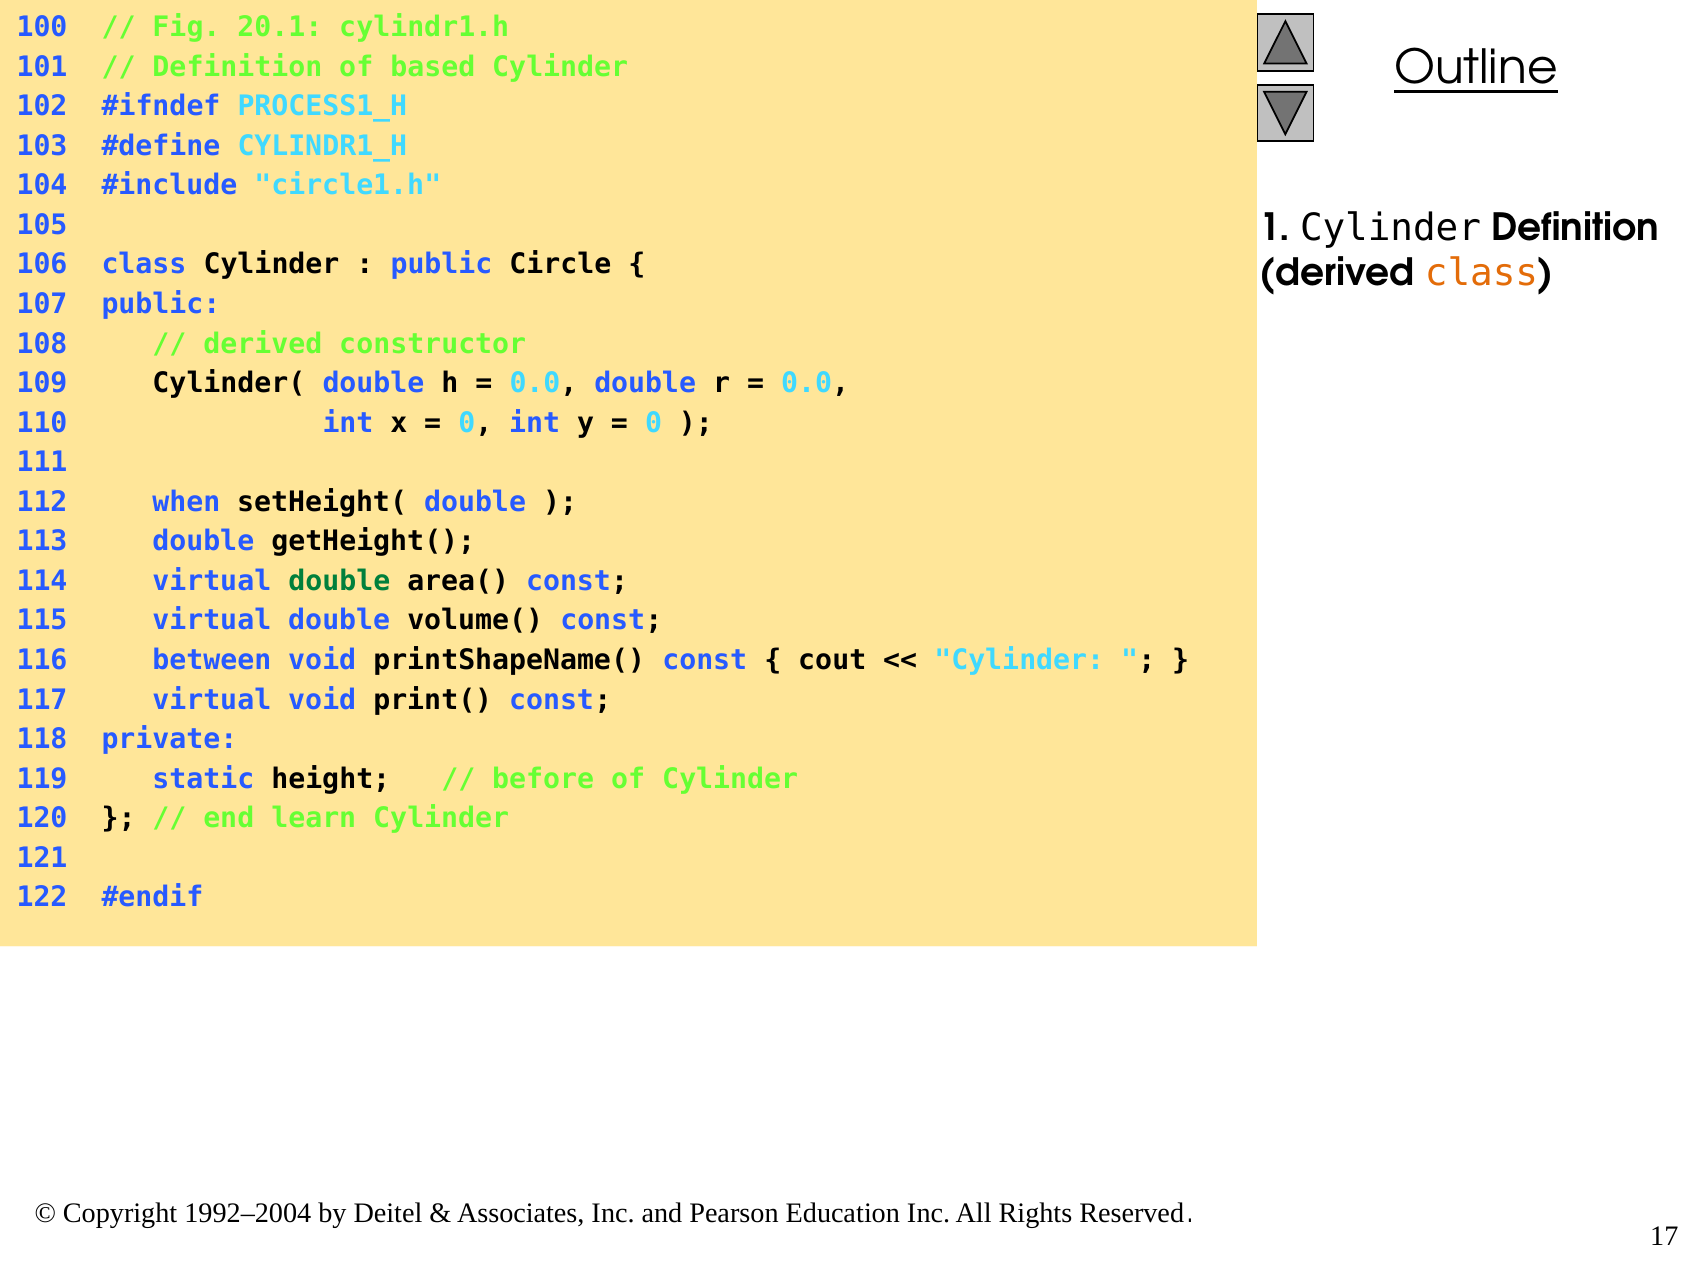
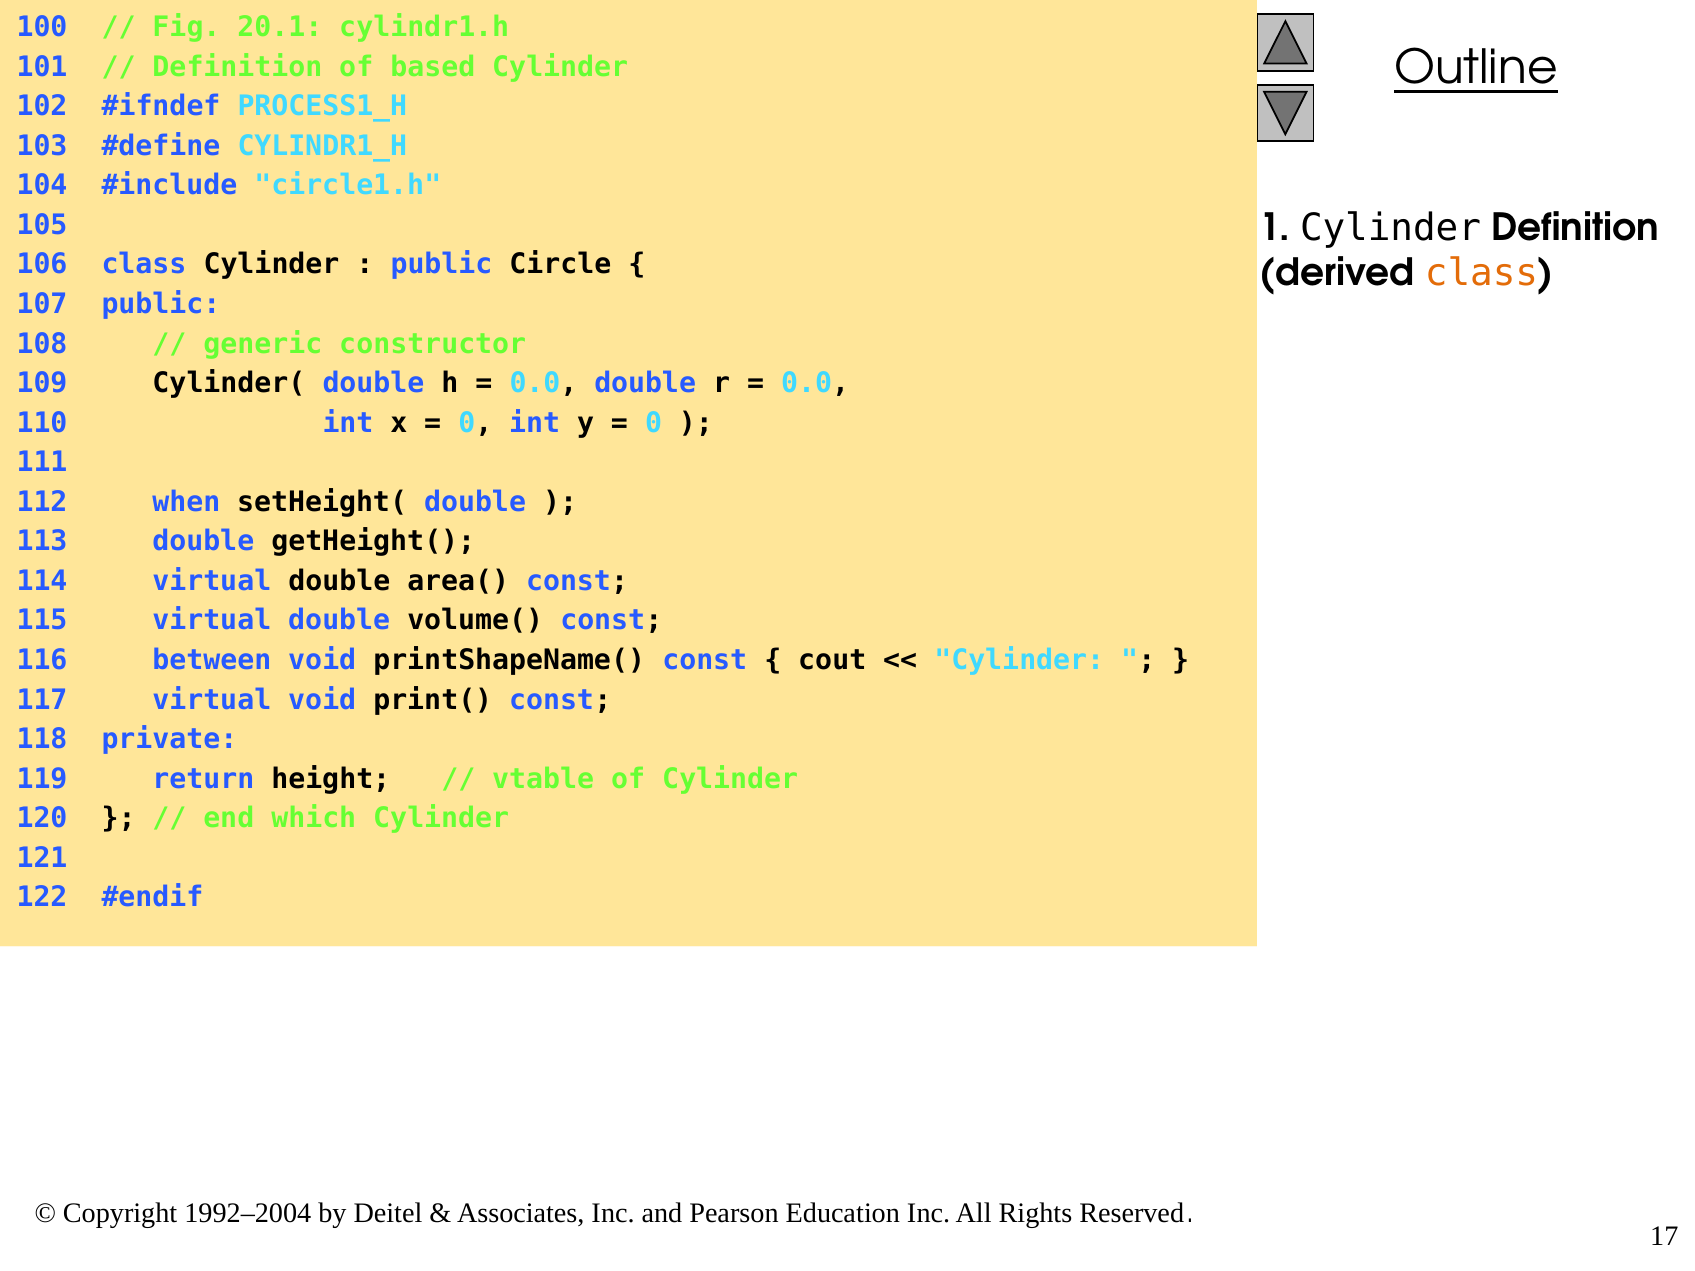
derived at (263, 344): derived -> generic
double at (339, 581) colour: green -> black
static: static -> return
before: before -> vtable
learn: learn -> which
